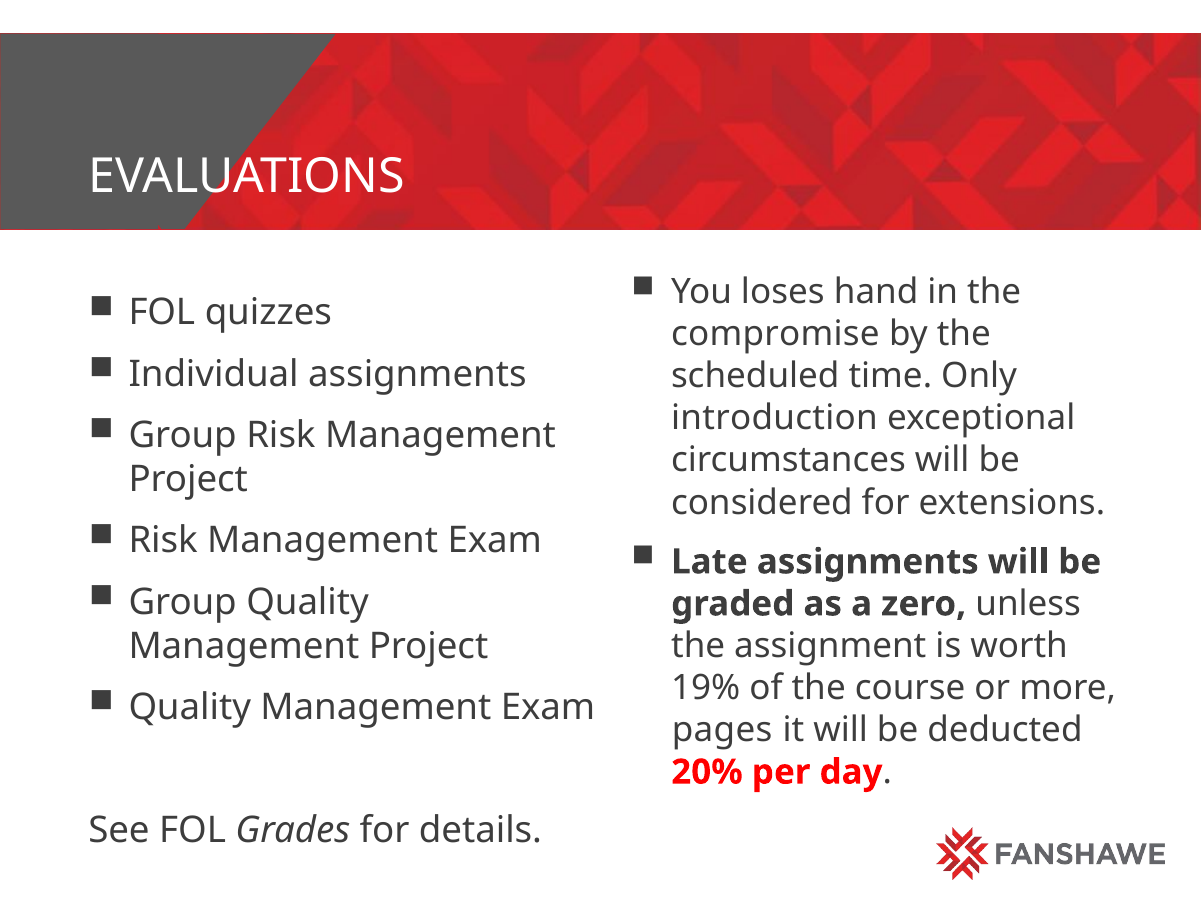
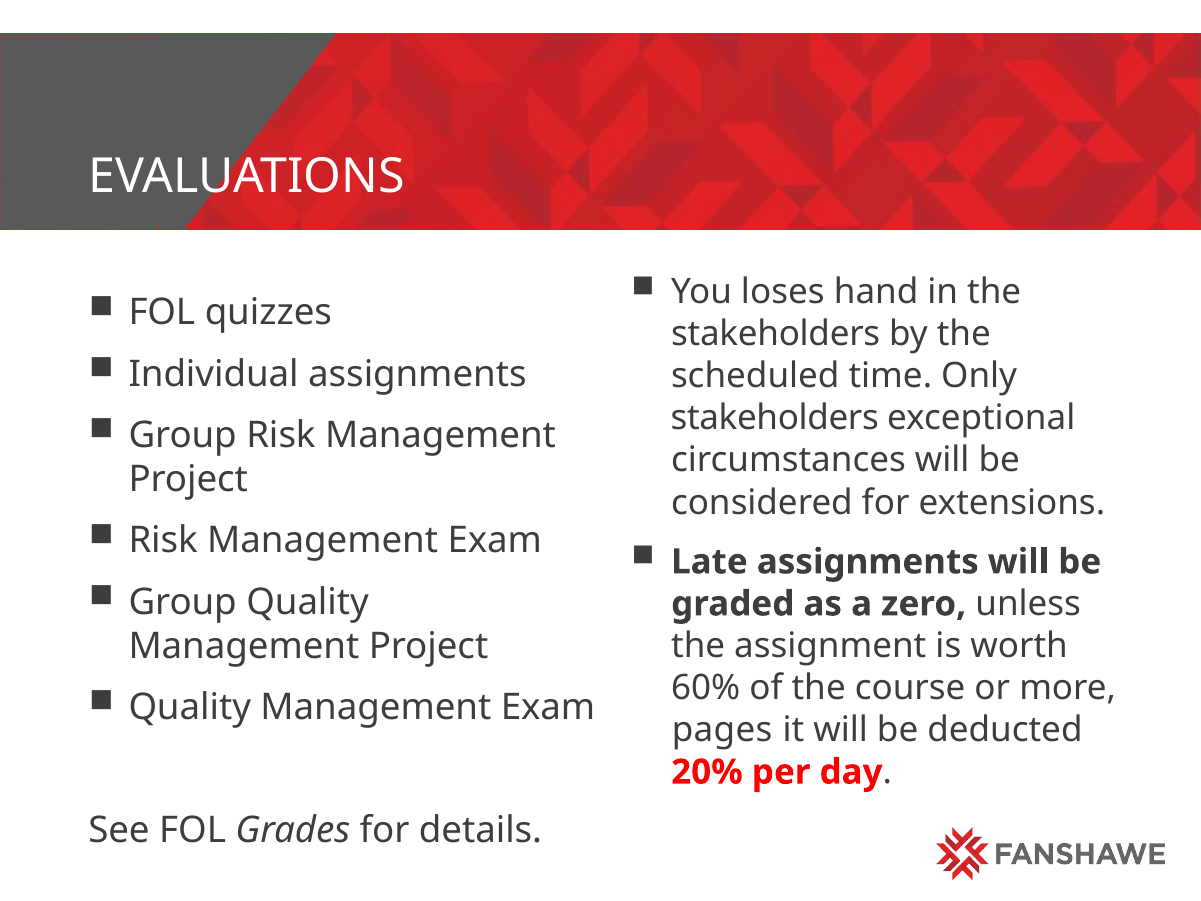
compromise at (775, 334): compromise -> stakeholders
introduction at (774, 418): introduction -> stakeholders
19%: 19% -> 60%
